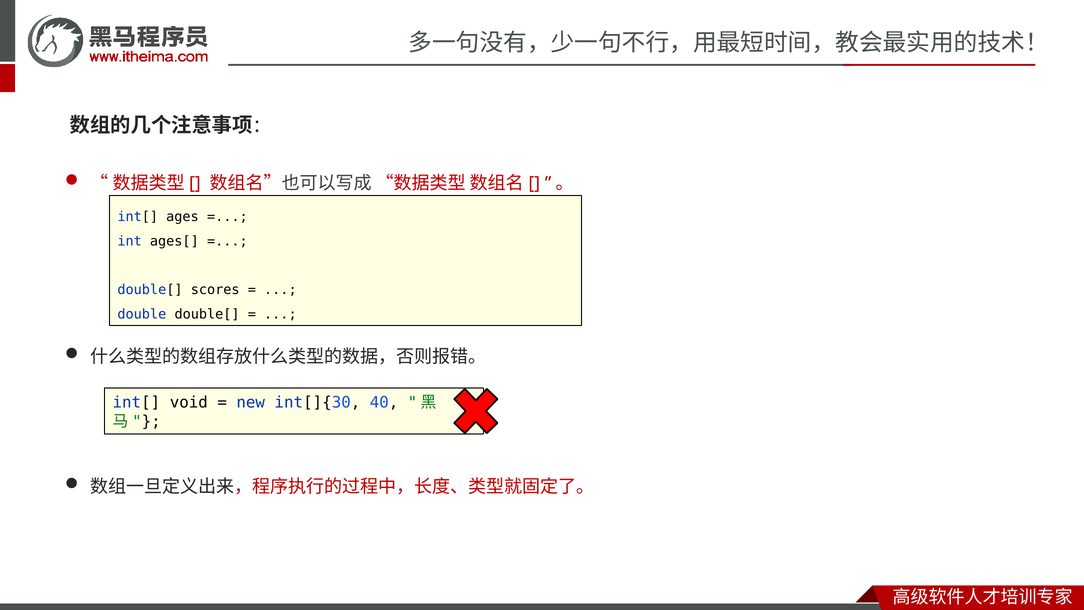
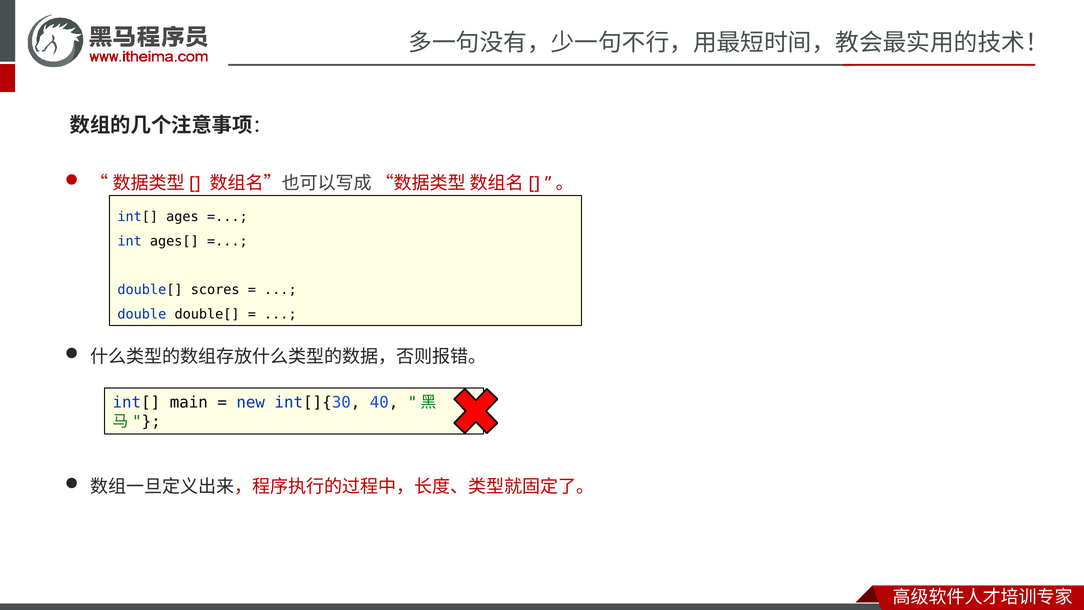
void: void -> main
